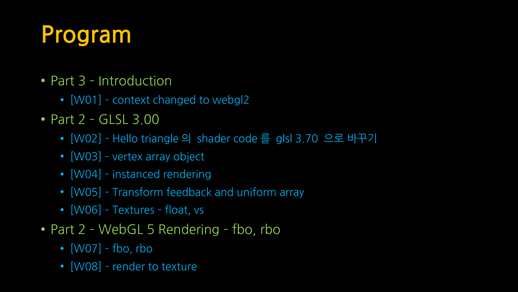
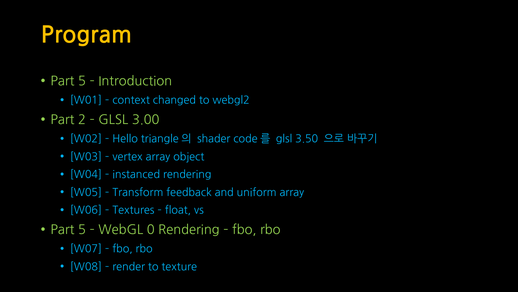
3 at (82, 81): 3 -> 5
3.70: 3.70 -> 3.50
2 at (82, 229): 2 -> 5
5: 5 -> 0
